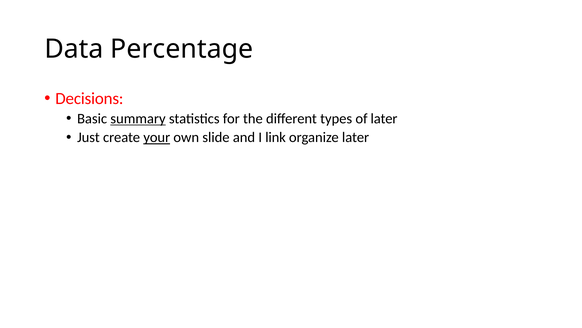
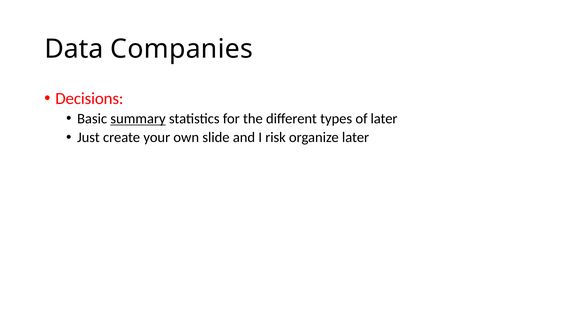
Percentage: Percentage -> Companies
your underline: present -> none
link: link -> risk
